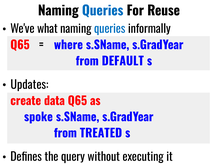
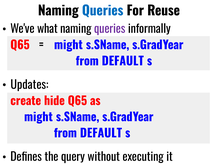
queries at (110, 29) colour: blue -> purple
where at (68, 45): where -> might
data: data -> hide
spoke at (38, 117): spoke -> might
TREATED at (101, 133): TREATED -> DEFAULT
